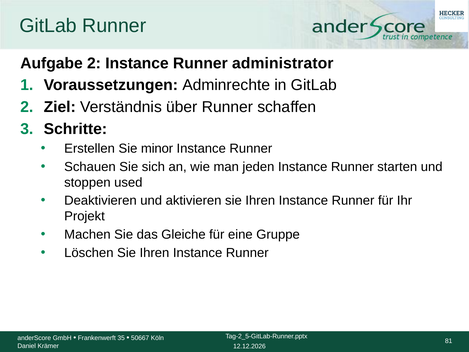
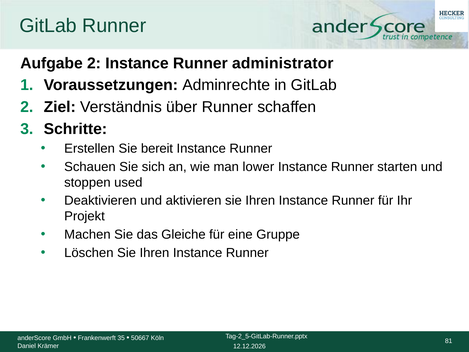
minor: minor -> bereit
jeden: jeden -> lower
